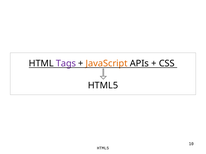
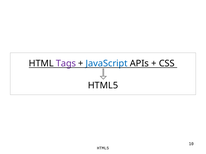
JavaScript colour: orange -> blue
